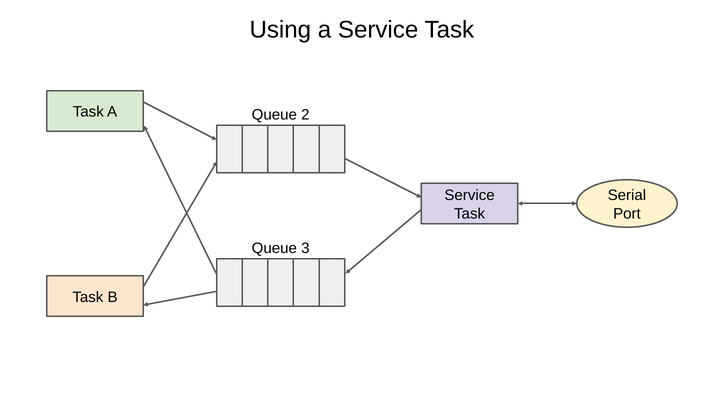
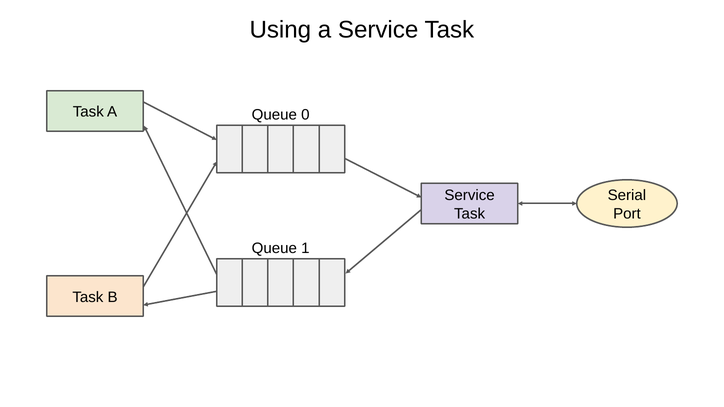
2: 2 -> 0
3: 3 -> 1
